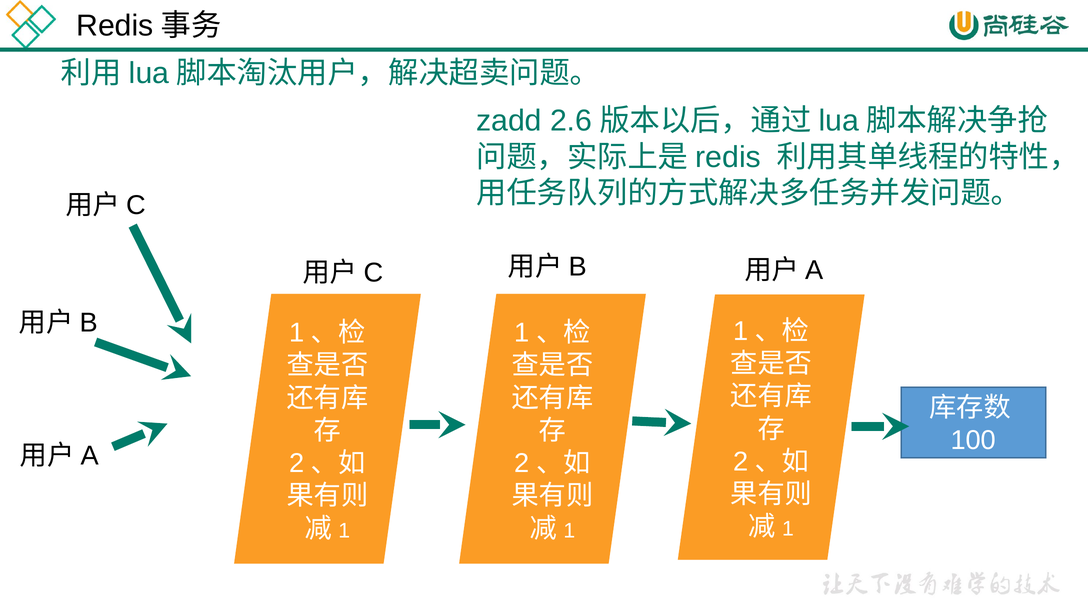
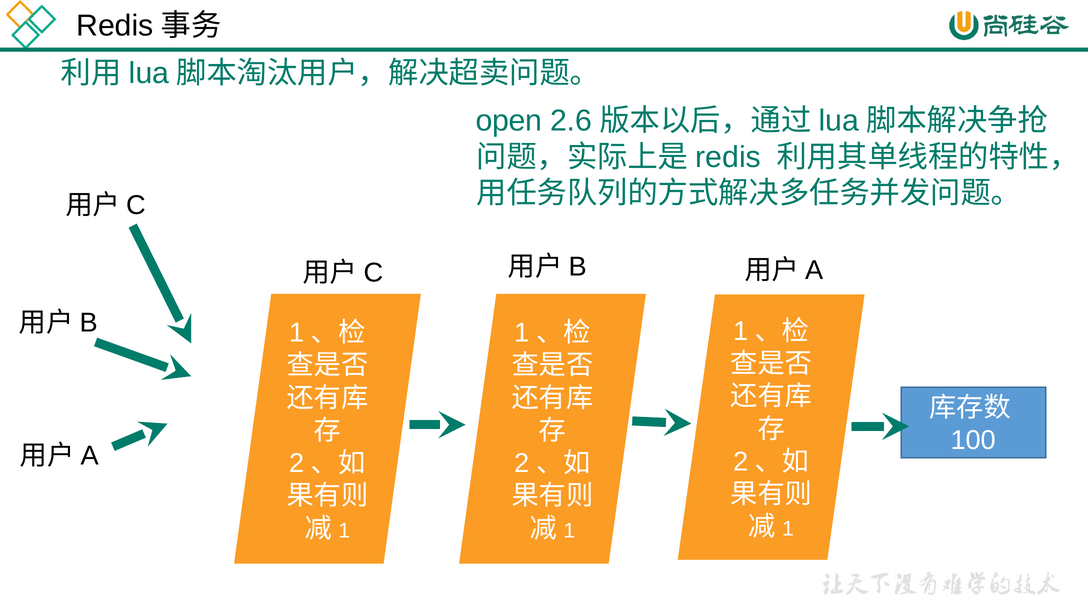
zadd: zadd -> open
